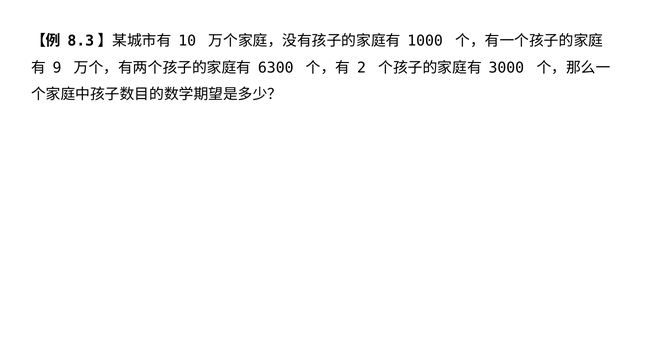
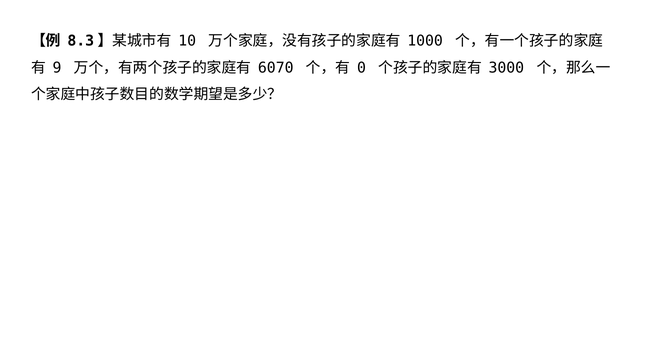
6300: 6300 -> 6070
2: 2 -> 0
